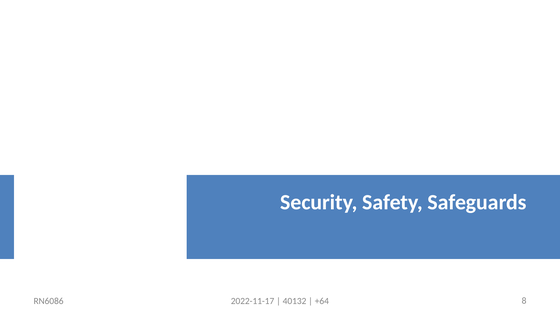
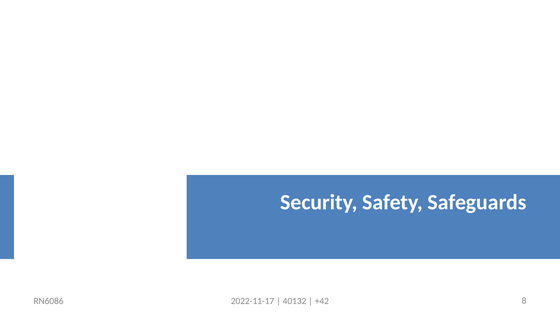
+64: +64 -> +42
